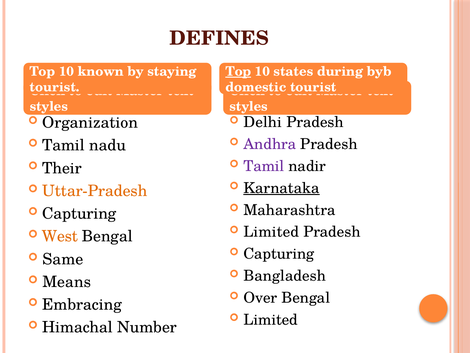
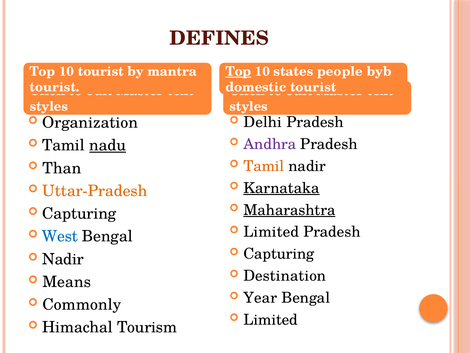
10 known: known -> tourist
staying: staying -> mantra
during: during -> people
nadu underline: none -> present
Tamil at (264, 166) colour: purple -> orange
Their: Their -> Than
Maharashtra underline: none -> present
West colour: orange -> blue
Same at (63, 259): Same -> Nadir
Bangladesh: Bangladesh -> Destination
Over: Over -> Year
Embracing: Embracing -> Commonly
Number: Number -> Tourism
